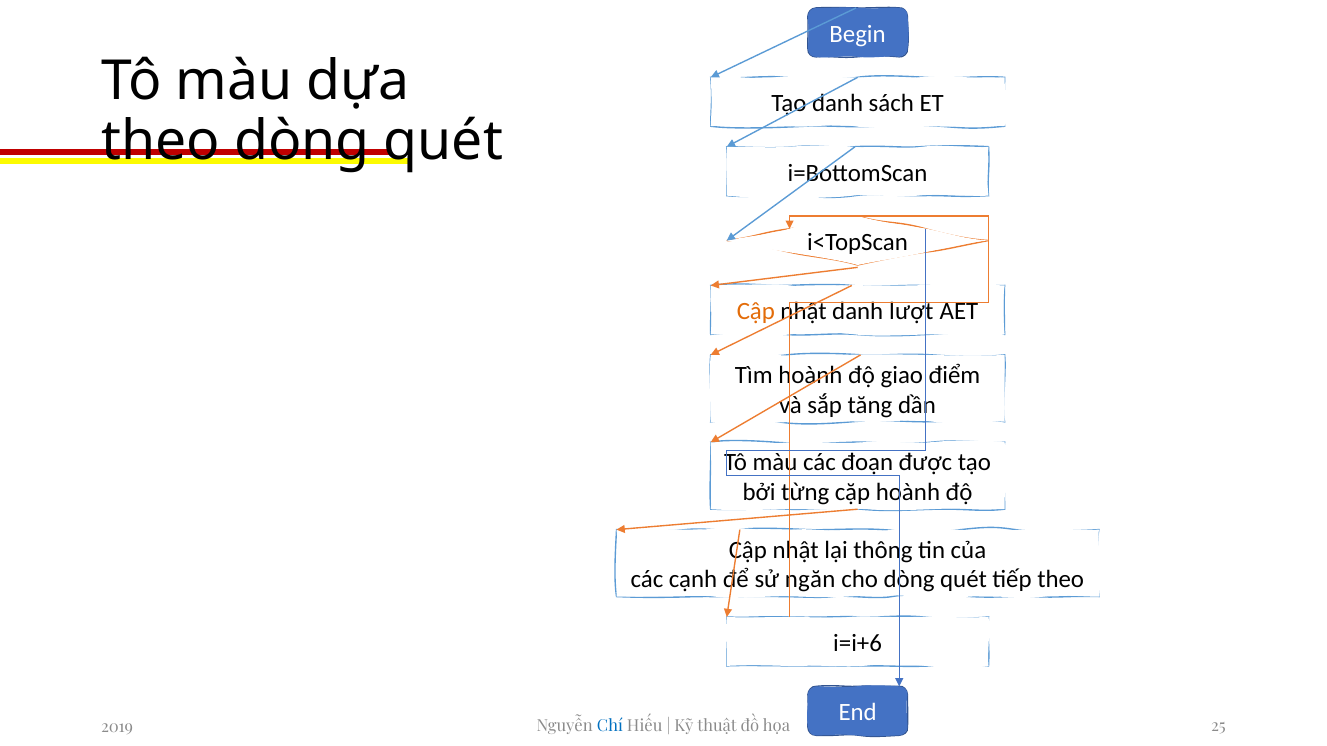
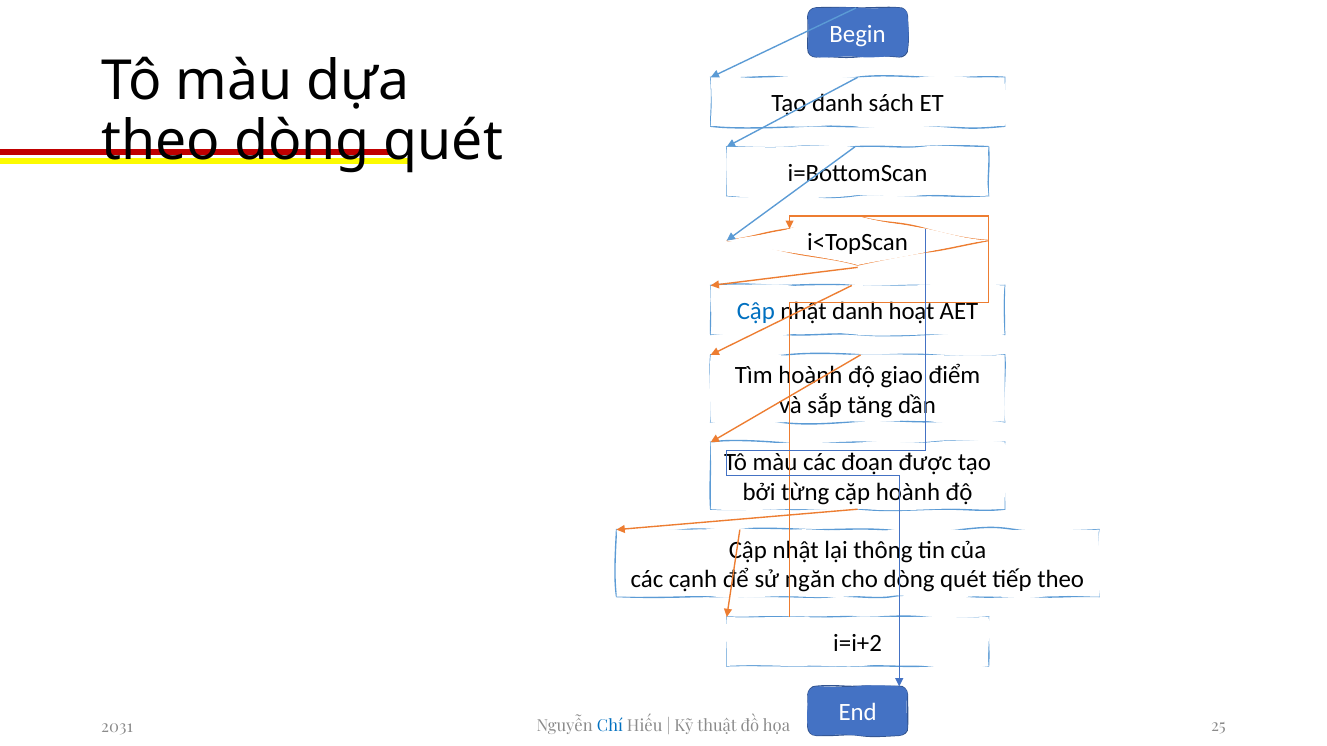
Cập at (756, 312) colour: orange -> blue
lượt: lượt -> hoạt
i=i+6: i=i+6 -> i=i+2
2019: 2019 -> 2031
